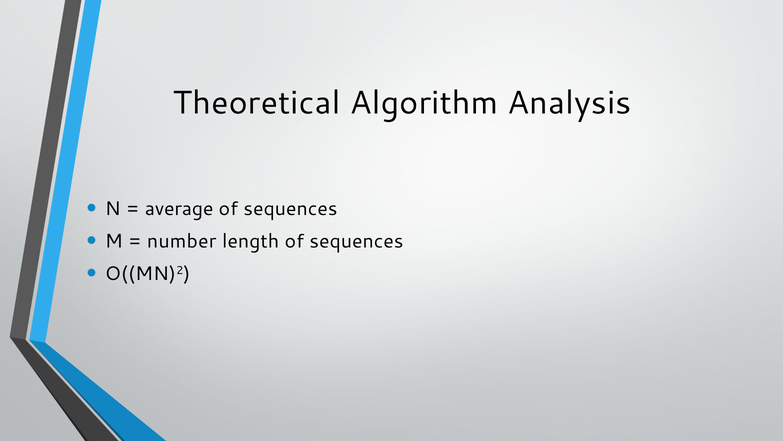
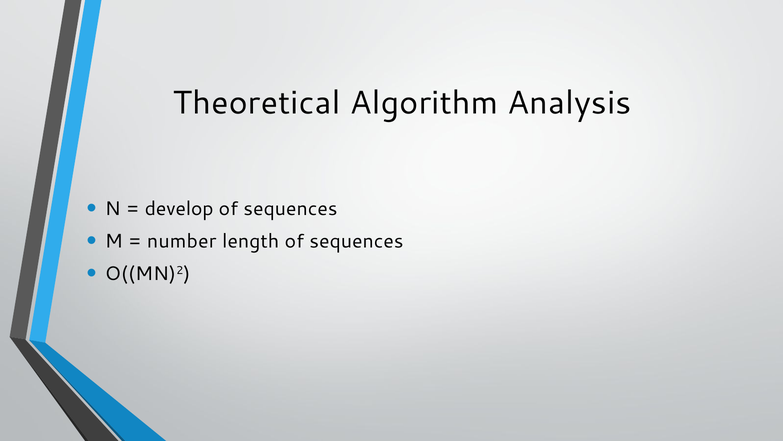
average: average -> develop
